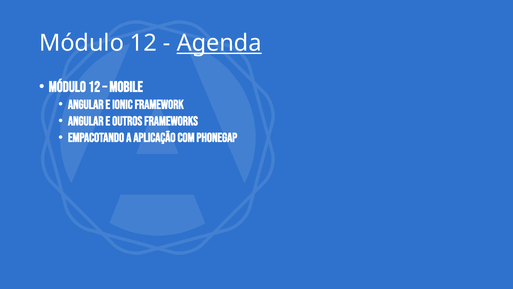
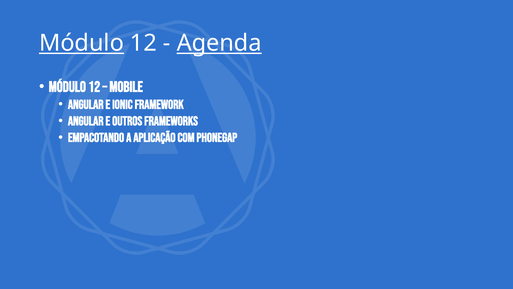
Módulo at (82, 43) underline: none -> present
